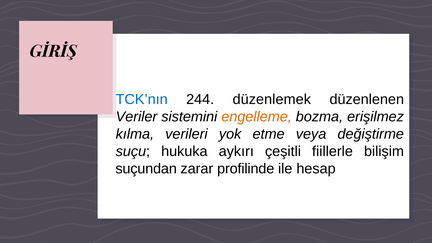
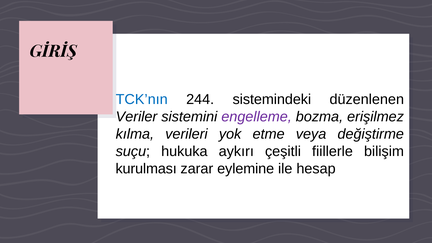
düzenlemek: düzenlemek -> sistemindeki
engelleme colour: orange -> purple
suçundan: suçundan -> kurulması
profilinde: profilinde -> eylemine
